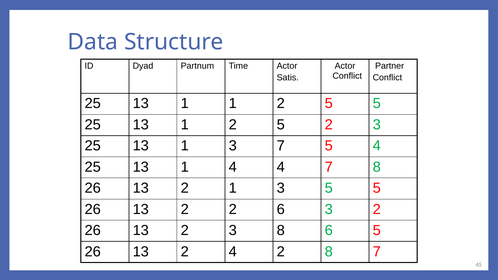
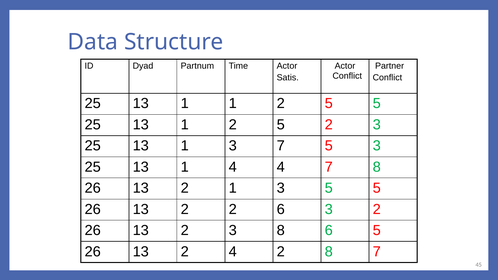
5 4: 4 -> 3
